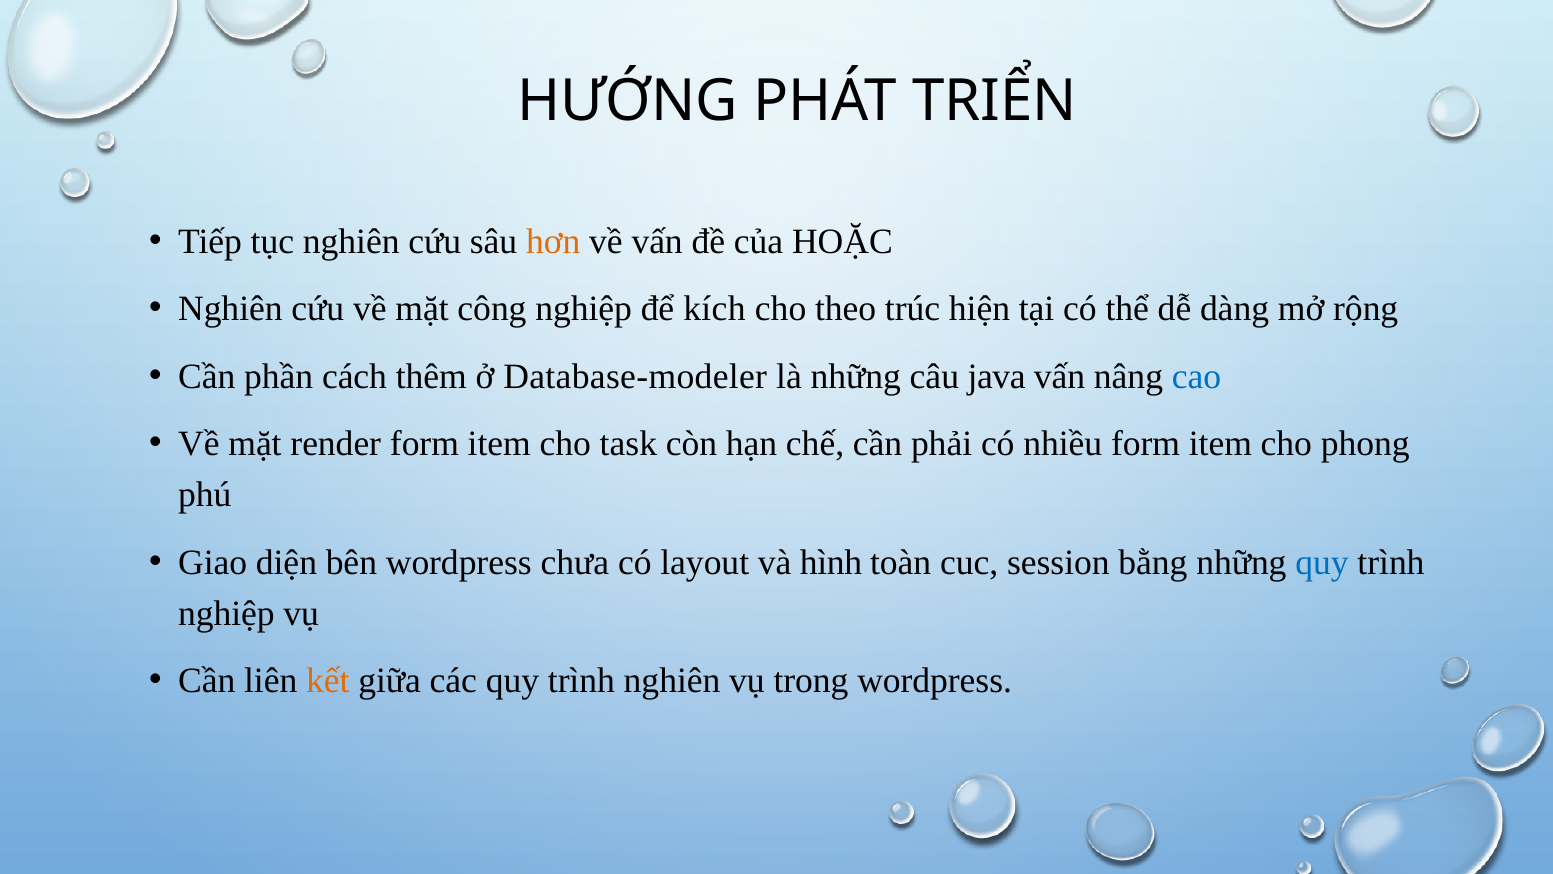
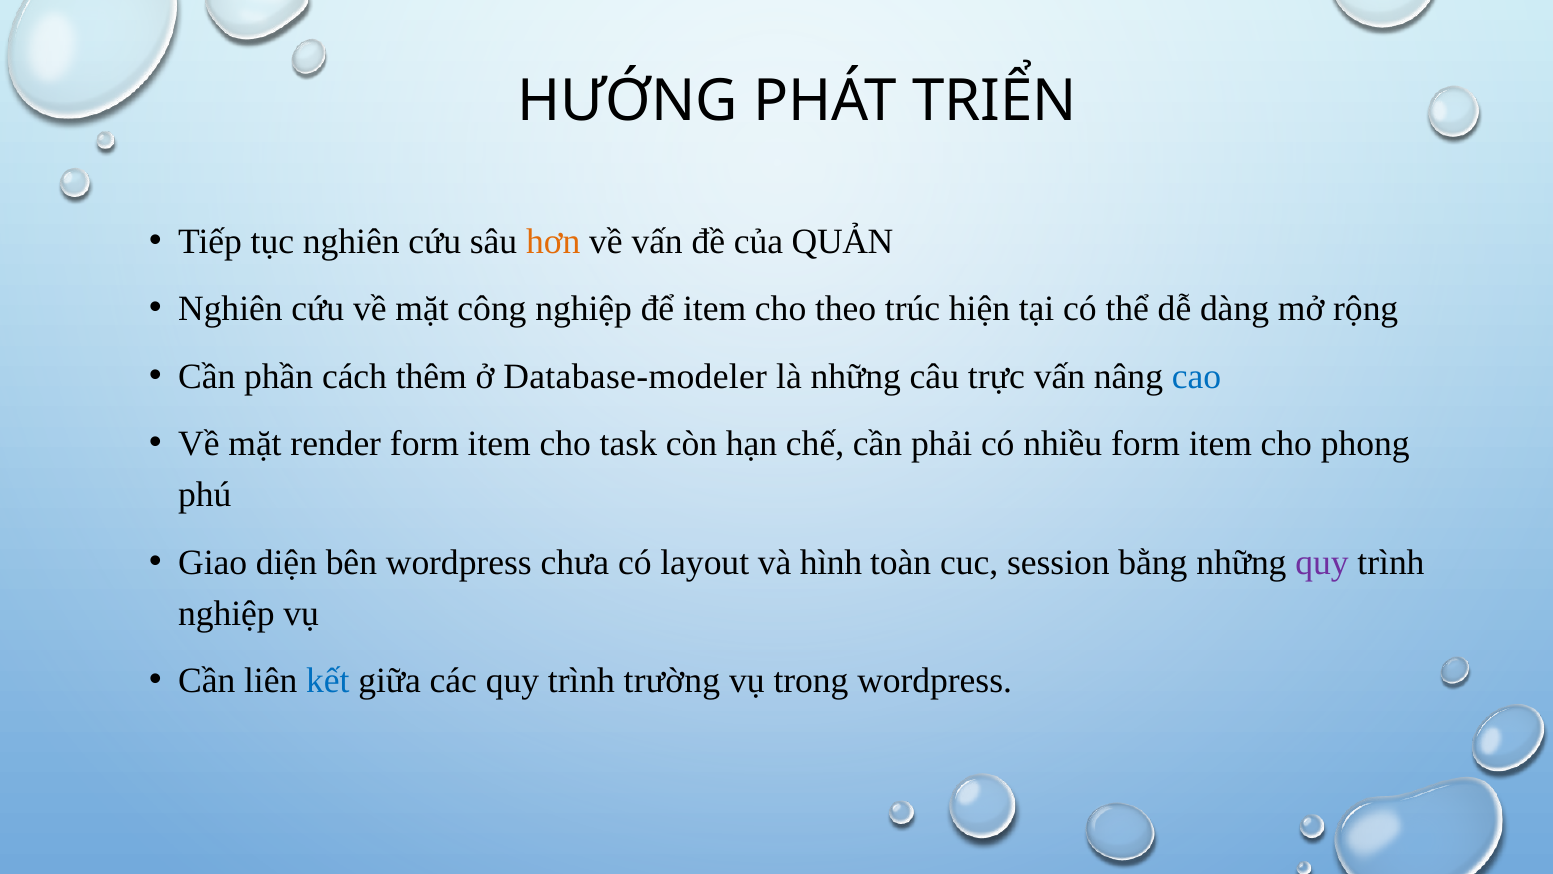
HOẶC: HOẶC -> QUẢN
để kích: kích -> item
java: java -> trực
quy at (1322, 562) colour: blue -> purple
kết colour: orange -> blue
trình nghiên: nghiên -> trường
